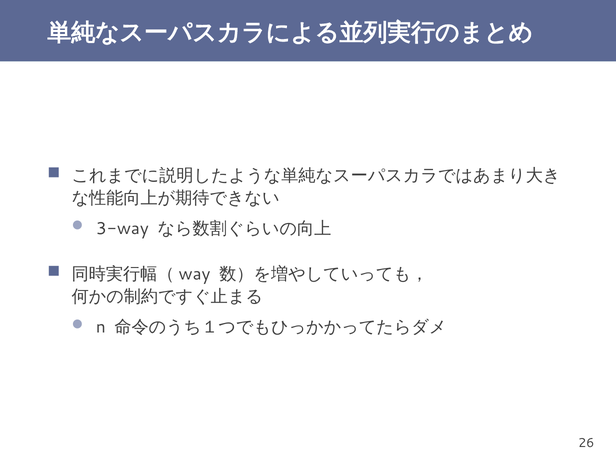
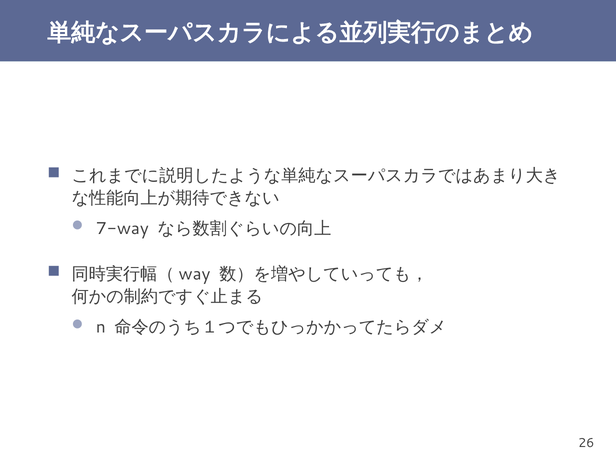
3-way: 3-way -> 7-way
